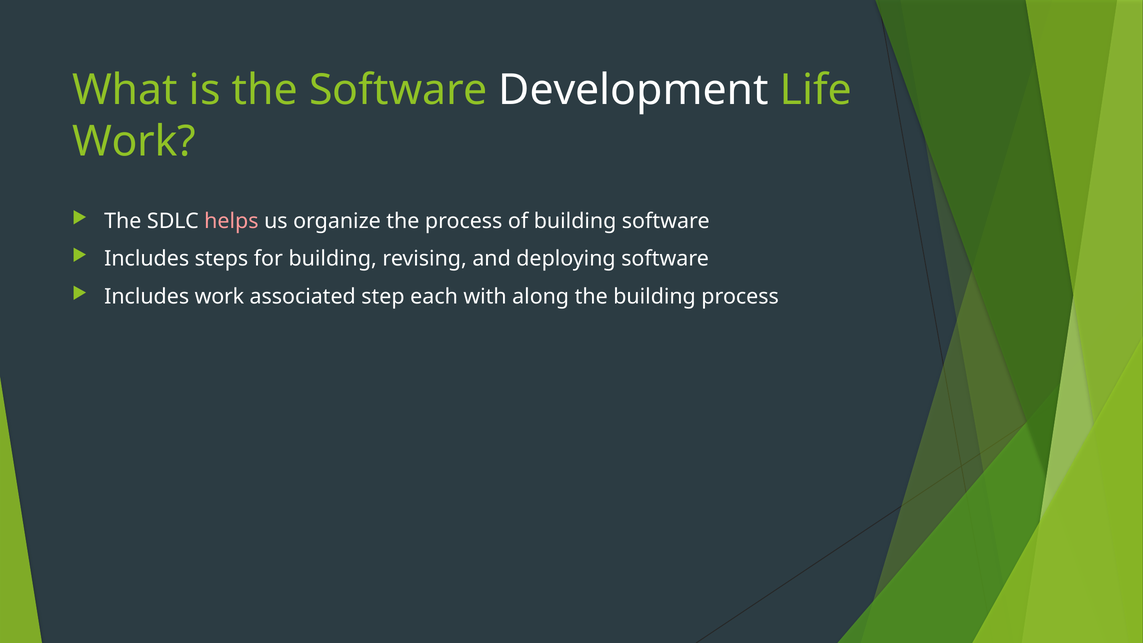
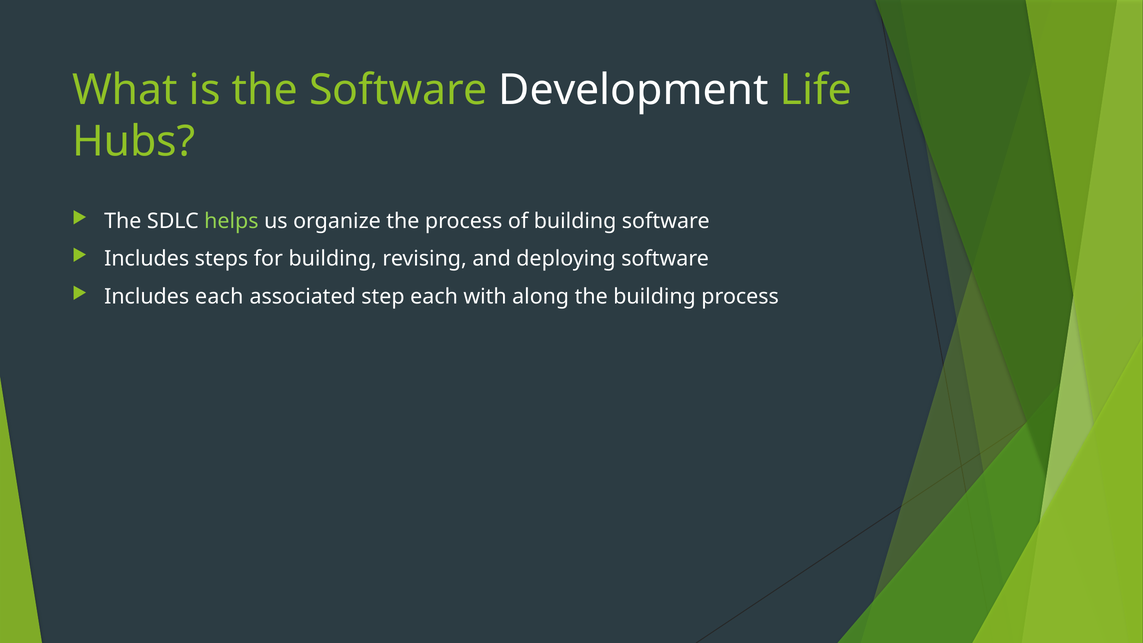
Work at (134, 142): Work -> Hubs
helps colour: pink -> light green
Includes work: work -> each
